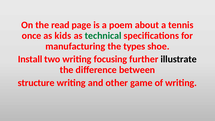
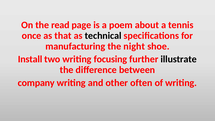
kids: kids -> that
technical colour: green -> black
types: types -> night
structure: structure -> company
game: game -> often
